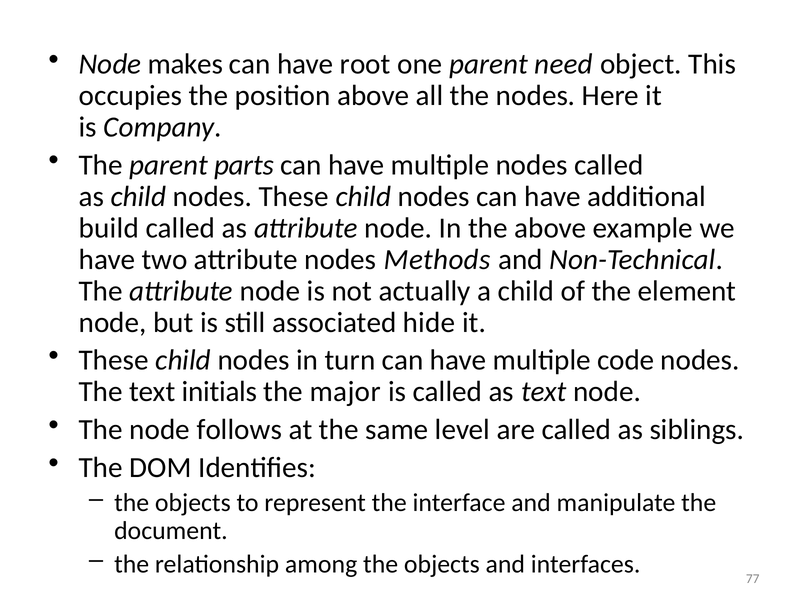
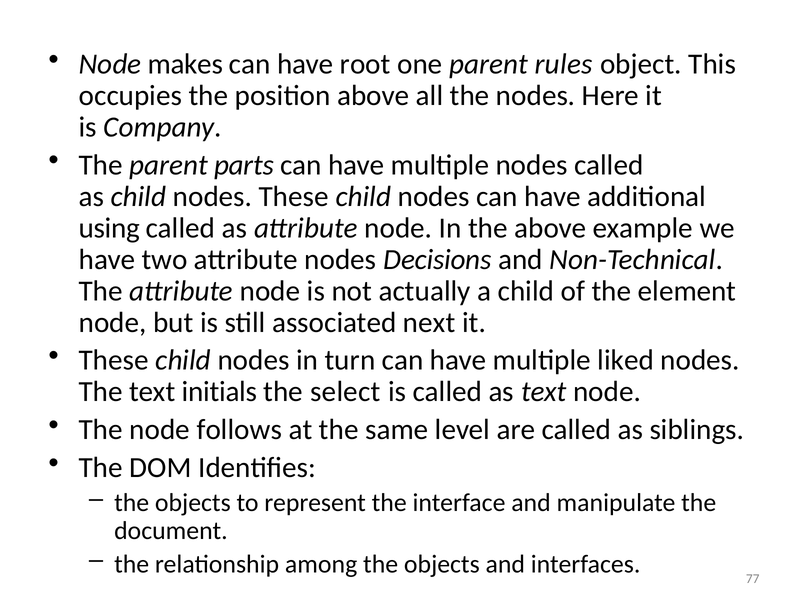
need: need -> rules
build: build -> using
Methods: Methods -> Decisions
hide: hide -> next
code: code -> liked
major: major -> select
